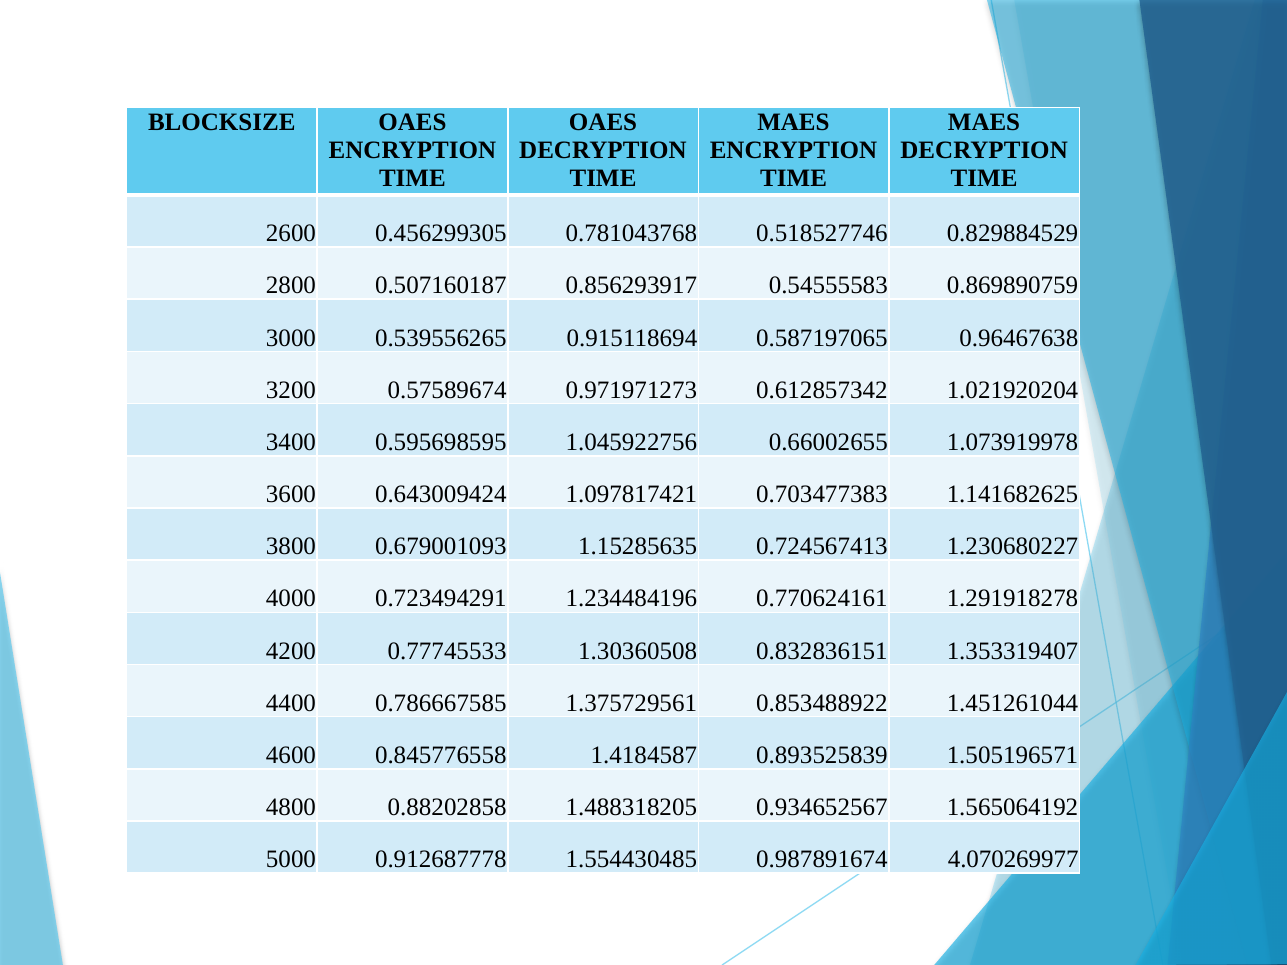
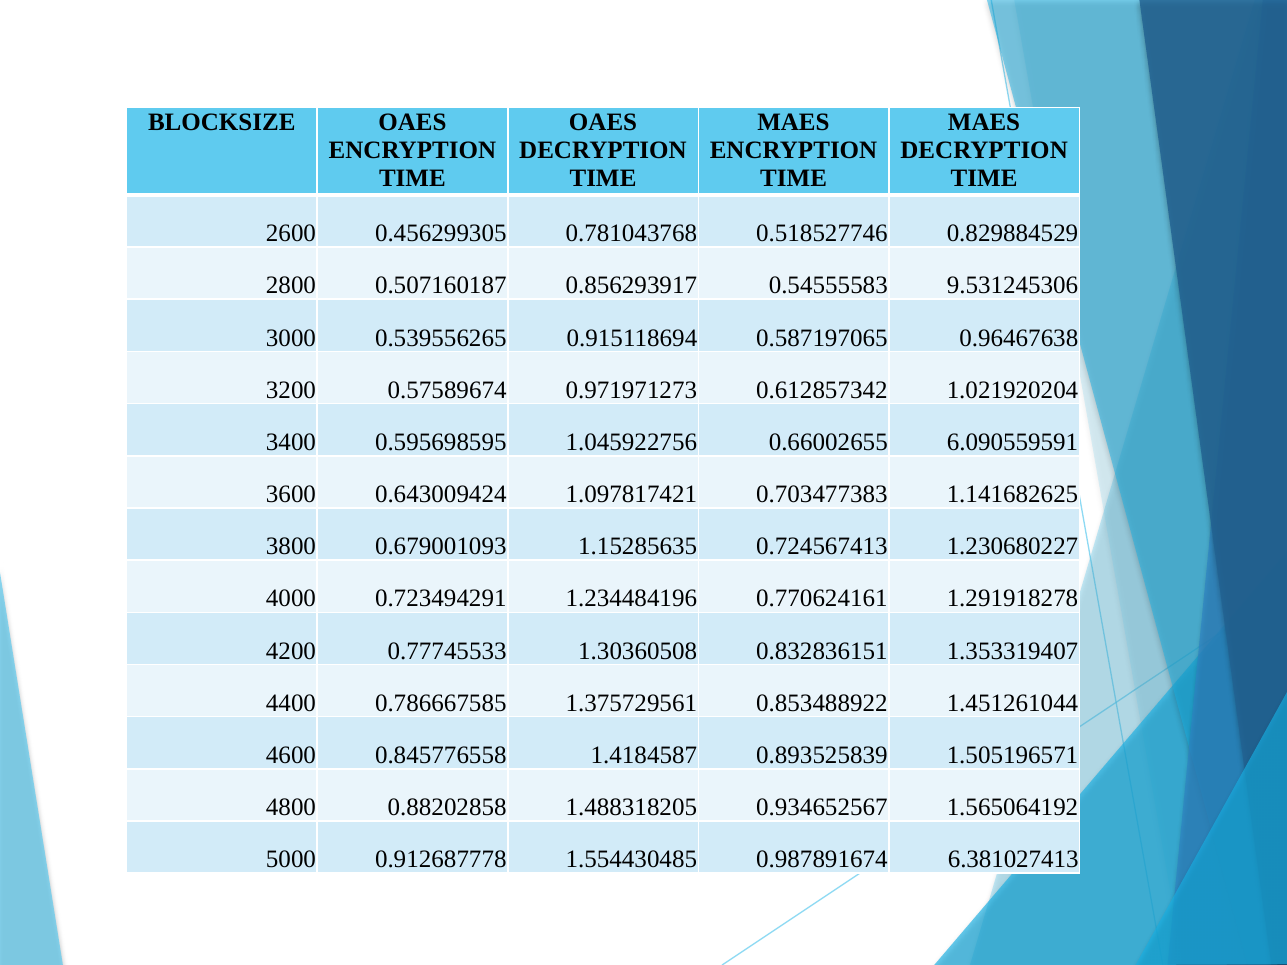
0.869890759: 0.869890759 -> 9.531245306
1.073919978: 1.073919978 -> 6.090559591
4.070269977: 4.070269977 -> 6.381027413
